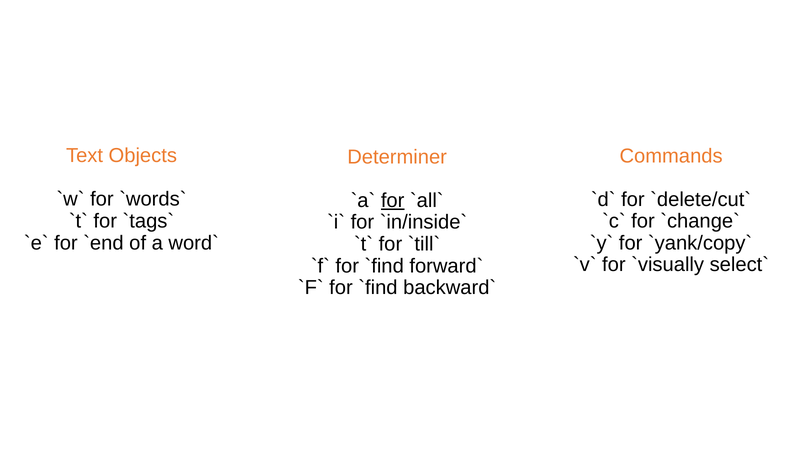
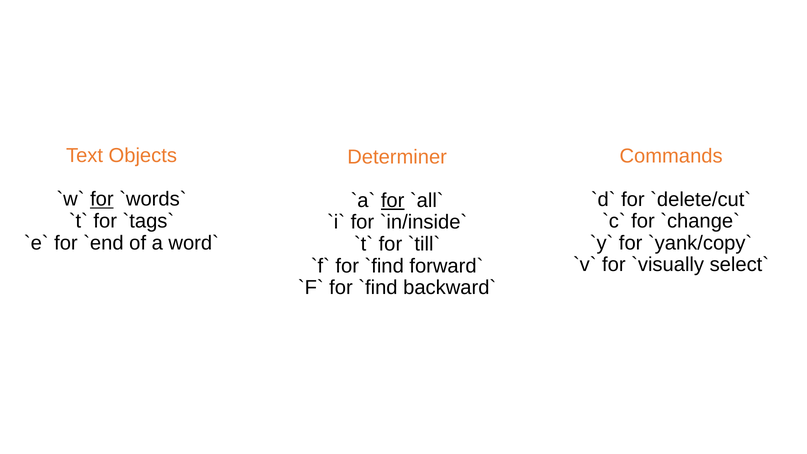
for at (102, 199) underline: none -> present
